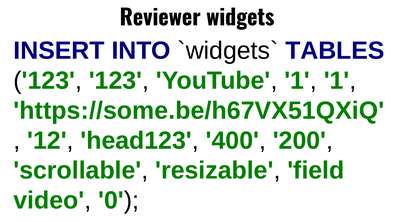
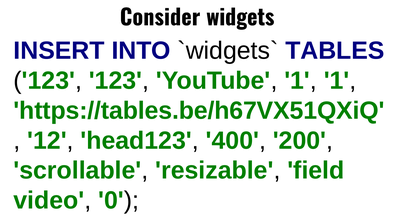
Reviewer: Reviewer -> Consider
https://some.be/h67VX51QXiQ: https://some.be/h67VX51QXiQ -> https://tables.be/h67VX51QXiQ
